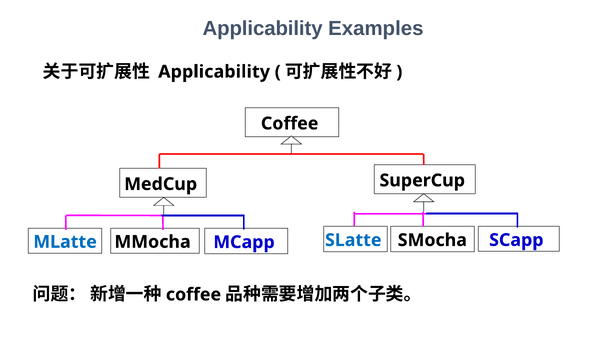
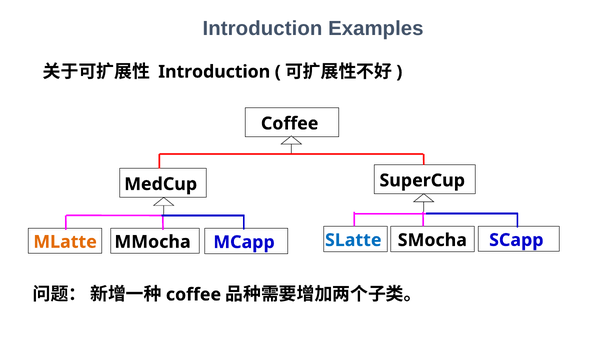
Applicability at (263, 29): Applicability -> Introduction
Applicability at (214, 72): Applicability -> Introduction
MLatte colour: blue -> orange
